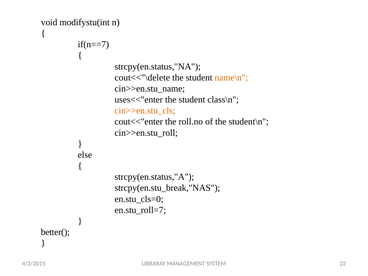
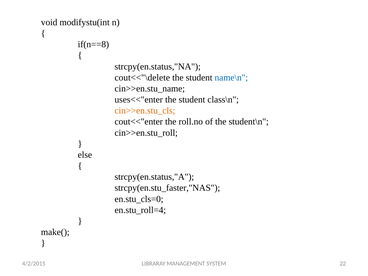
if(n==7: if(n==7 -> if(n==8
name\n colour: orange -> blue
strcpy(en.stu_break,"NAS: strcpy(en.stu_break,"NAS -> strcpy(en.stu_faster,"NAS
en.stu_roll=7: en.stu_roll=7 -> en.stu_roll=4
better(: better( -> make(
